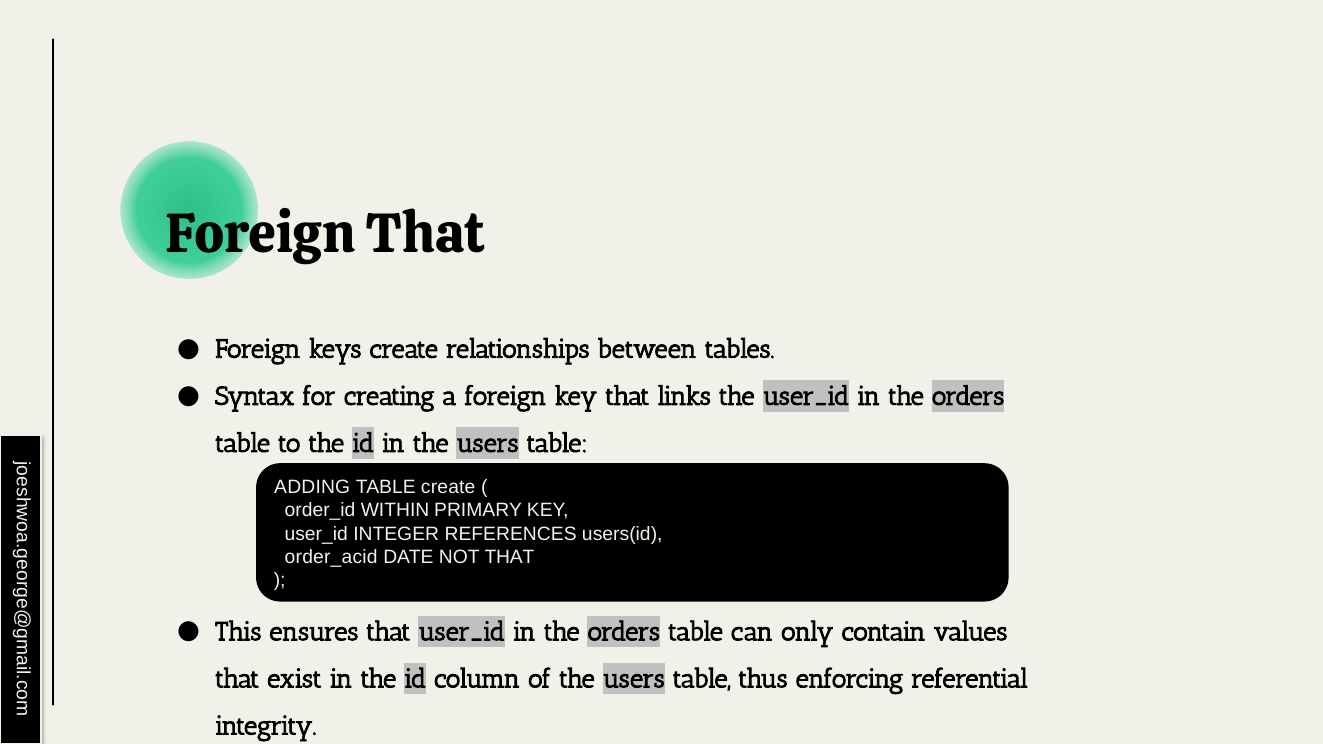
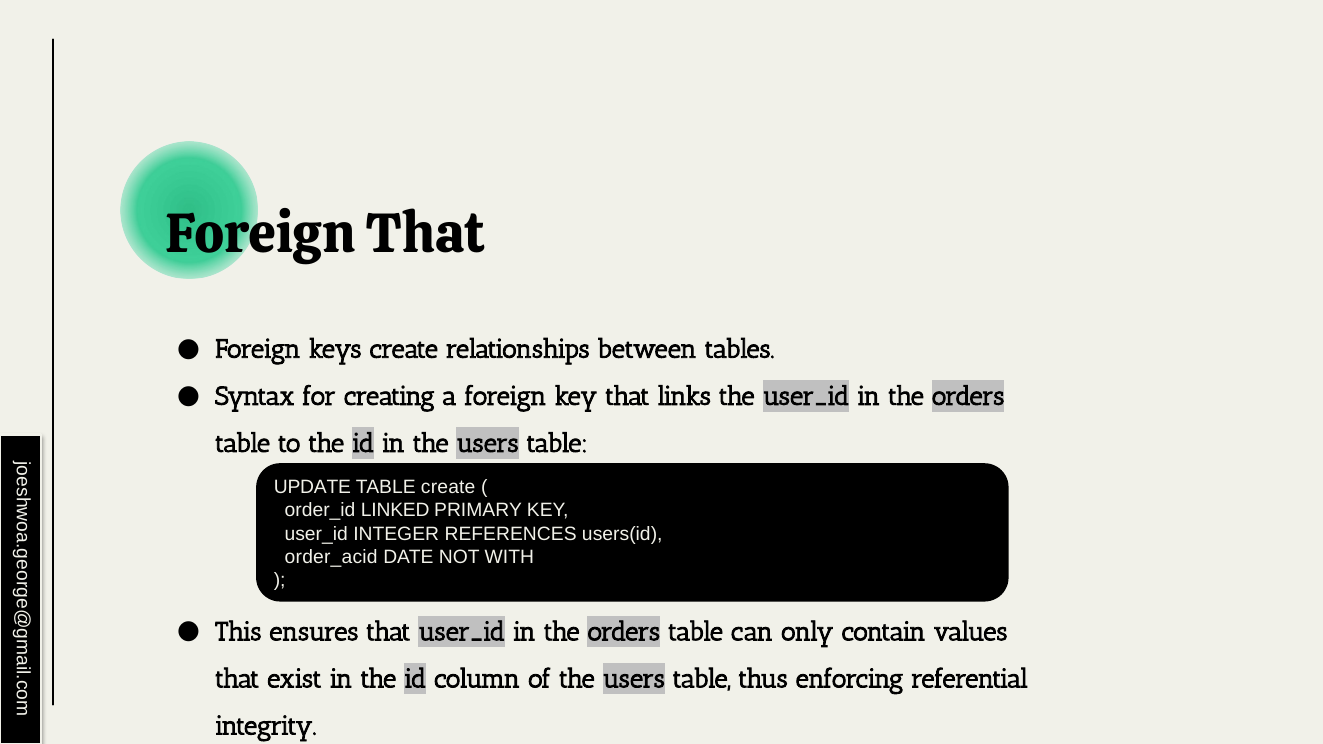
ADDING: ADDING -> UPDATE
WITHIN: WITHIN -> LINKED
NOT THAT: THAT -> WITH
